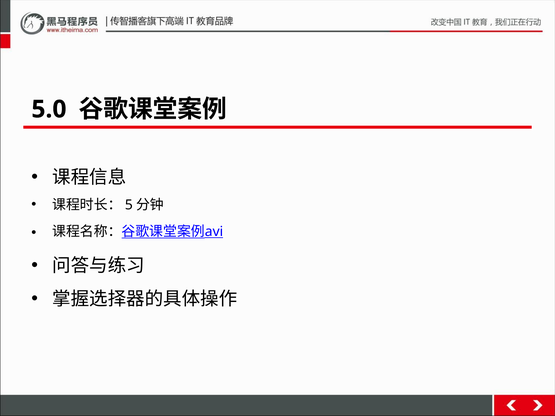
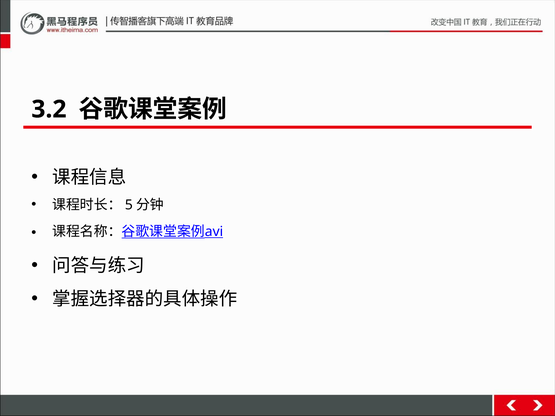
5.0: 5.0 -> 3.2
